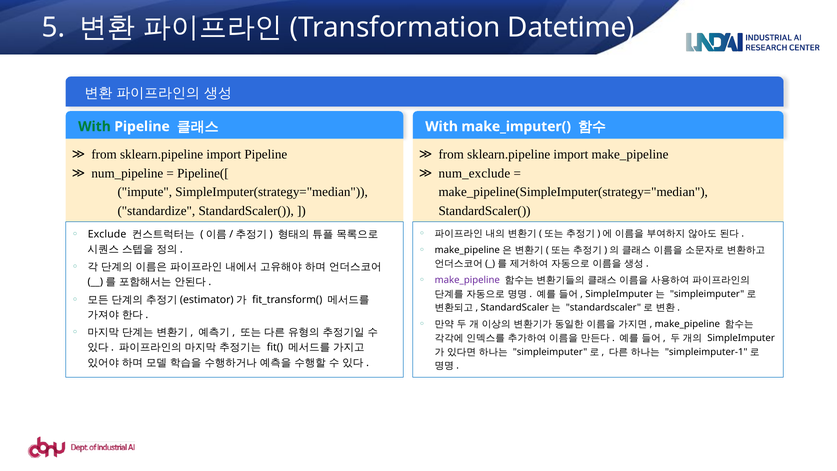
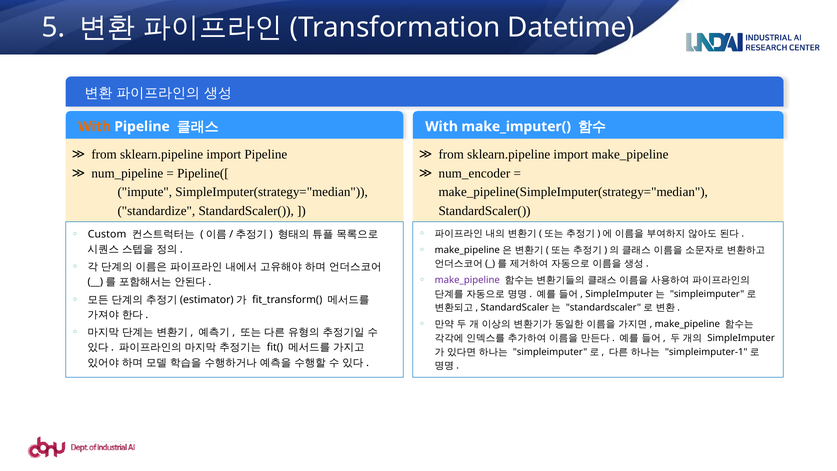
With at (94, 126) colour: green -> orange
num_exclude: num_exclude -> num_encoder
Exclude: Exclude -> Custom
